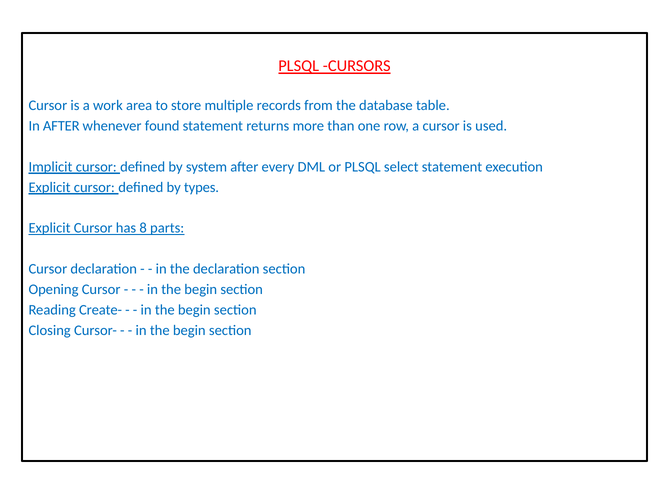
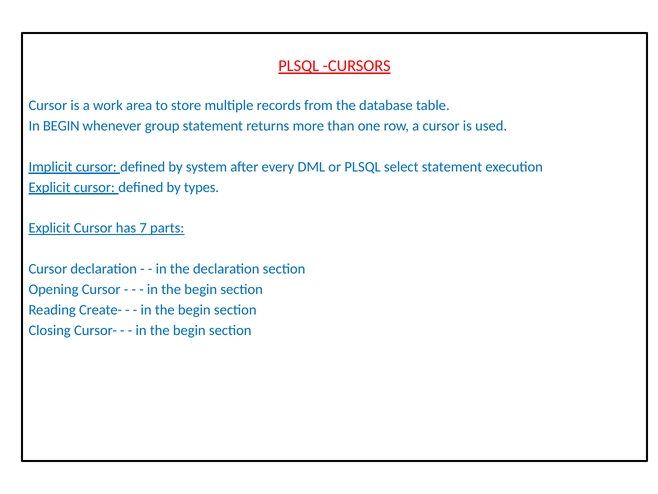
In AFTER: AFTER -> BEGIN
found: found -> group
8: 8 -> 7
